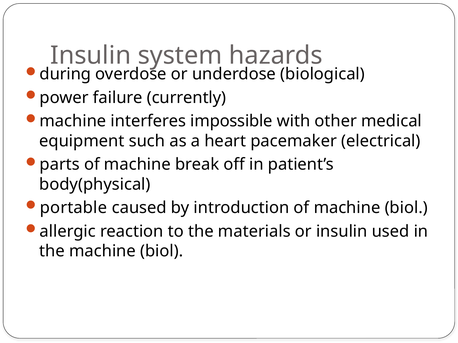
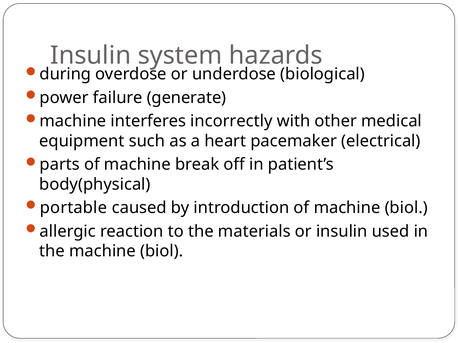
currently: currently -> generate
impossible: impossible -> incorrectly
